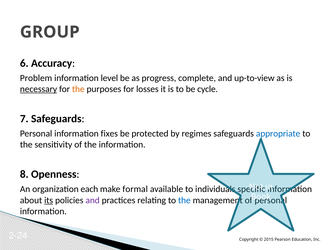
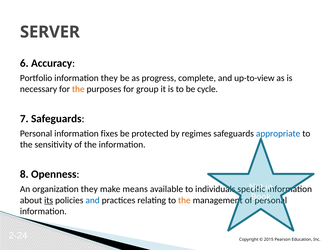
GROUP: GROUP -> SERVER
Problem: Problem -> Portfolio
information level: level -> they
necessary underline: present -> none
losses: losses -> group
organization each: each -> they
formal: formal -> means
and at (93, 200) colour: purple -> blue
the at (184, 200) colour: blue -> orange
